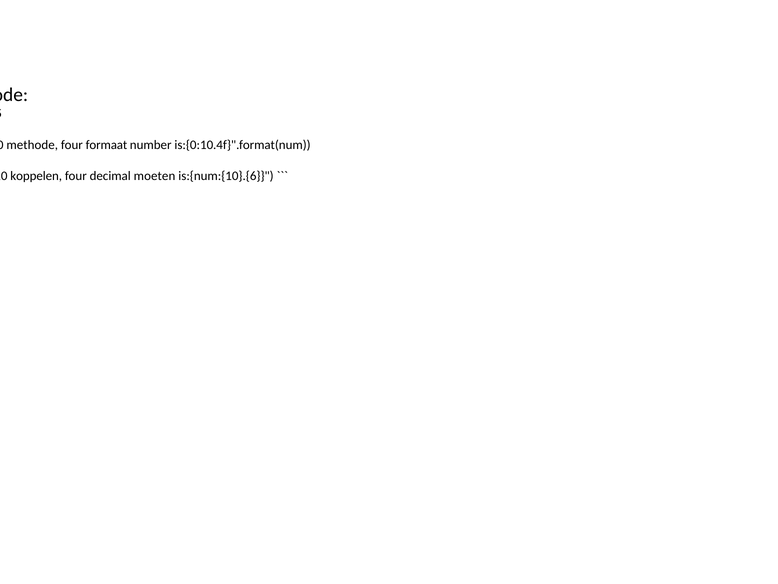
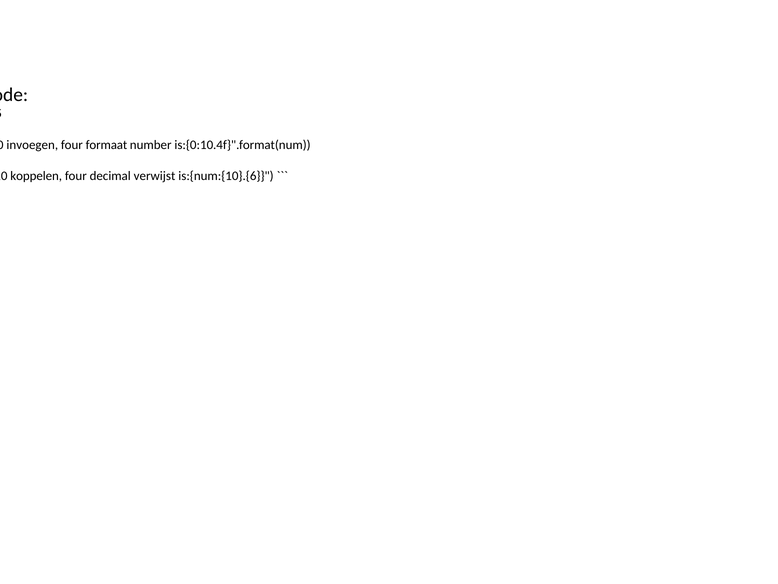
methode: methode -> invoegen
moeten: moeten -> verwijst
